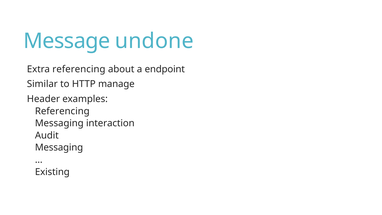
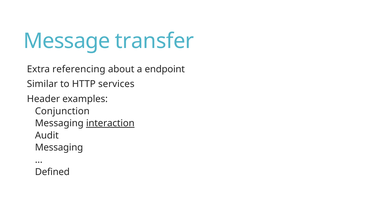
undone: undone -> transfer
manage: manage -> services
Referencing at (62, 111): Referencing -> Conjunction
interaction underline: none -> present
Existing: Existing -> Defined
